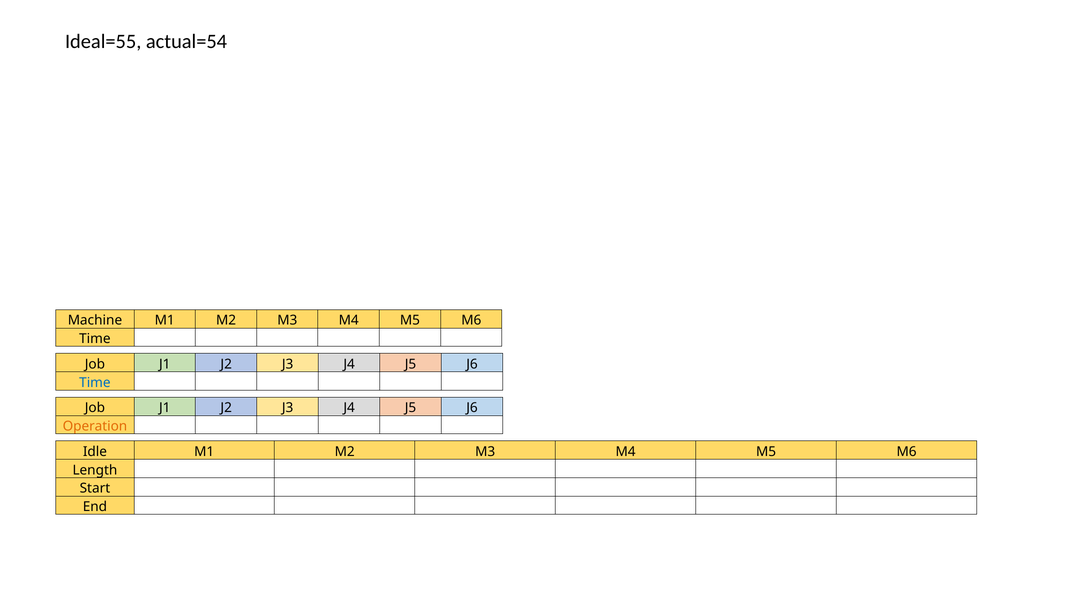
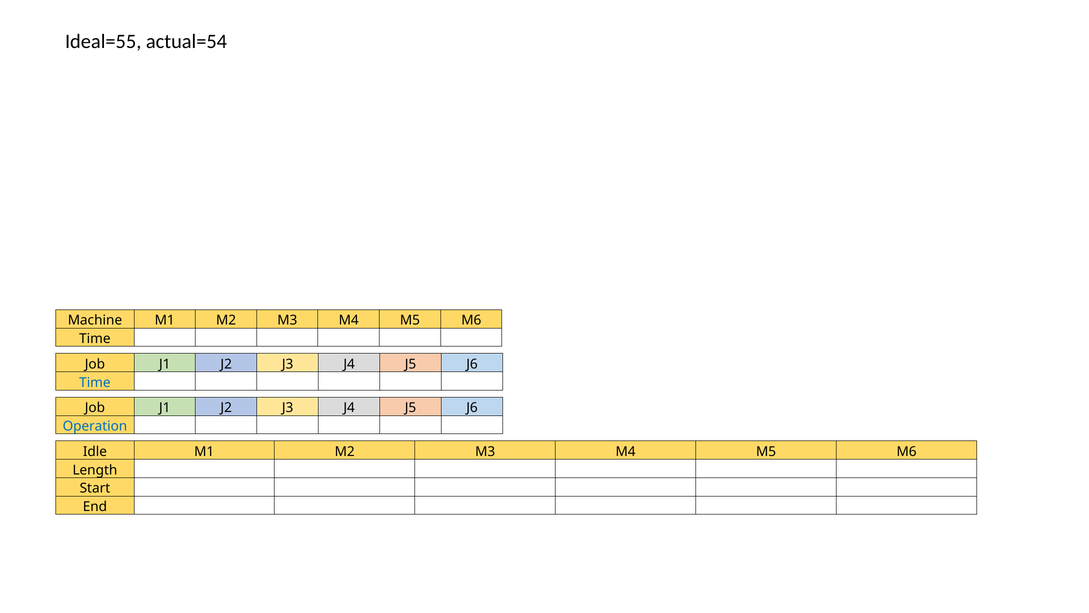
Operation colour: orange -> blue
